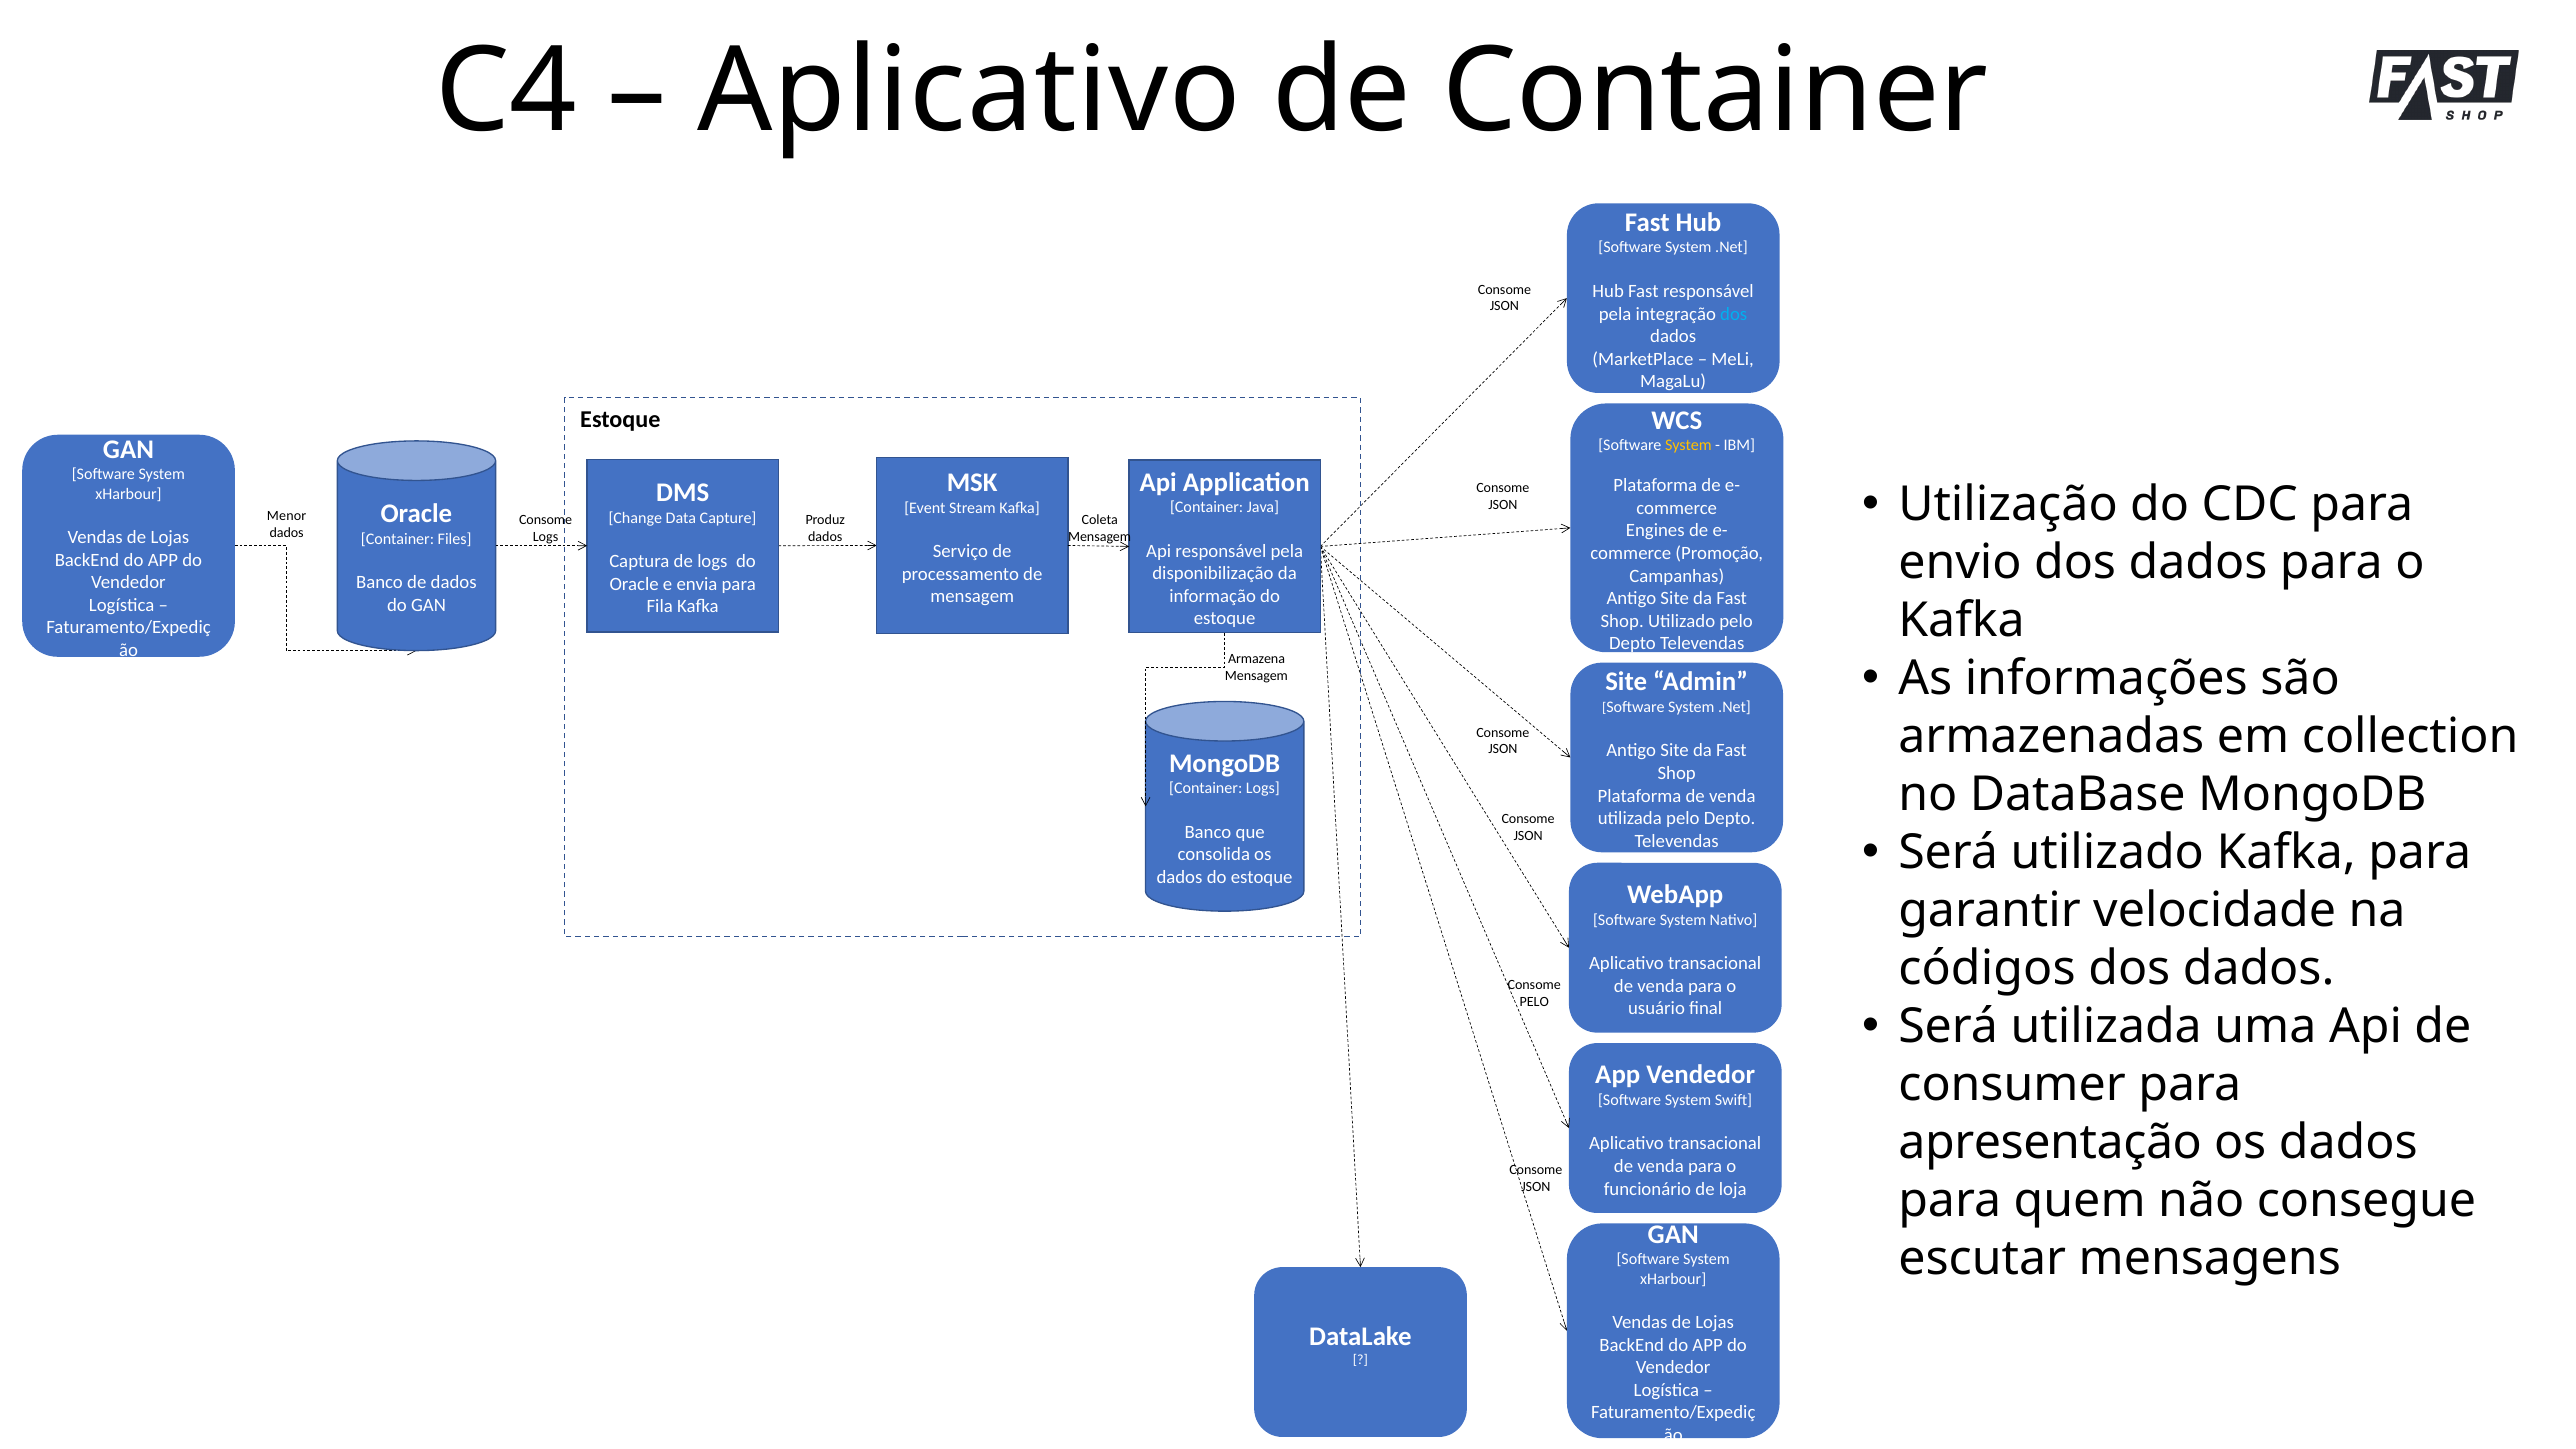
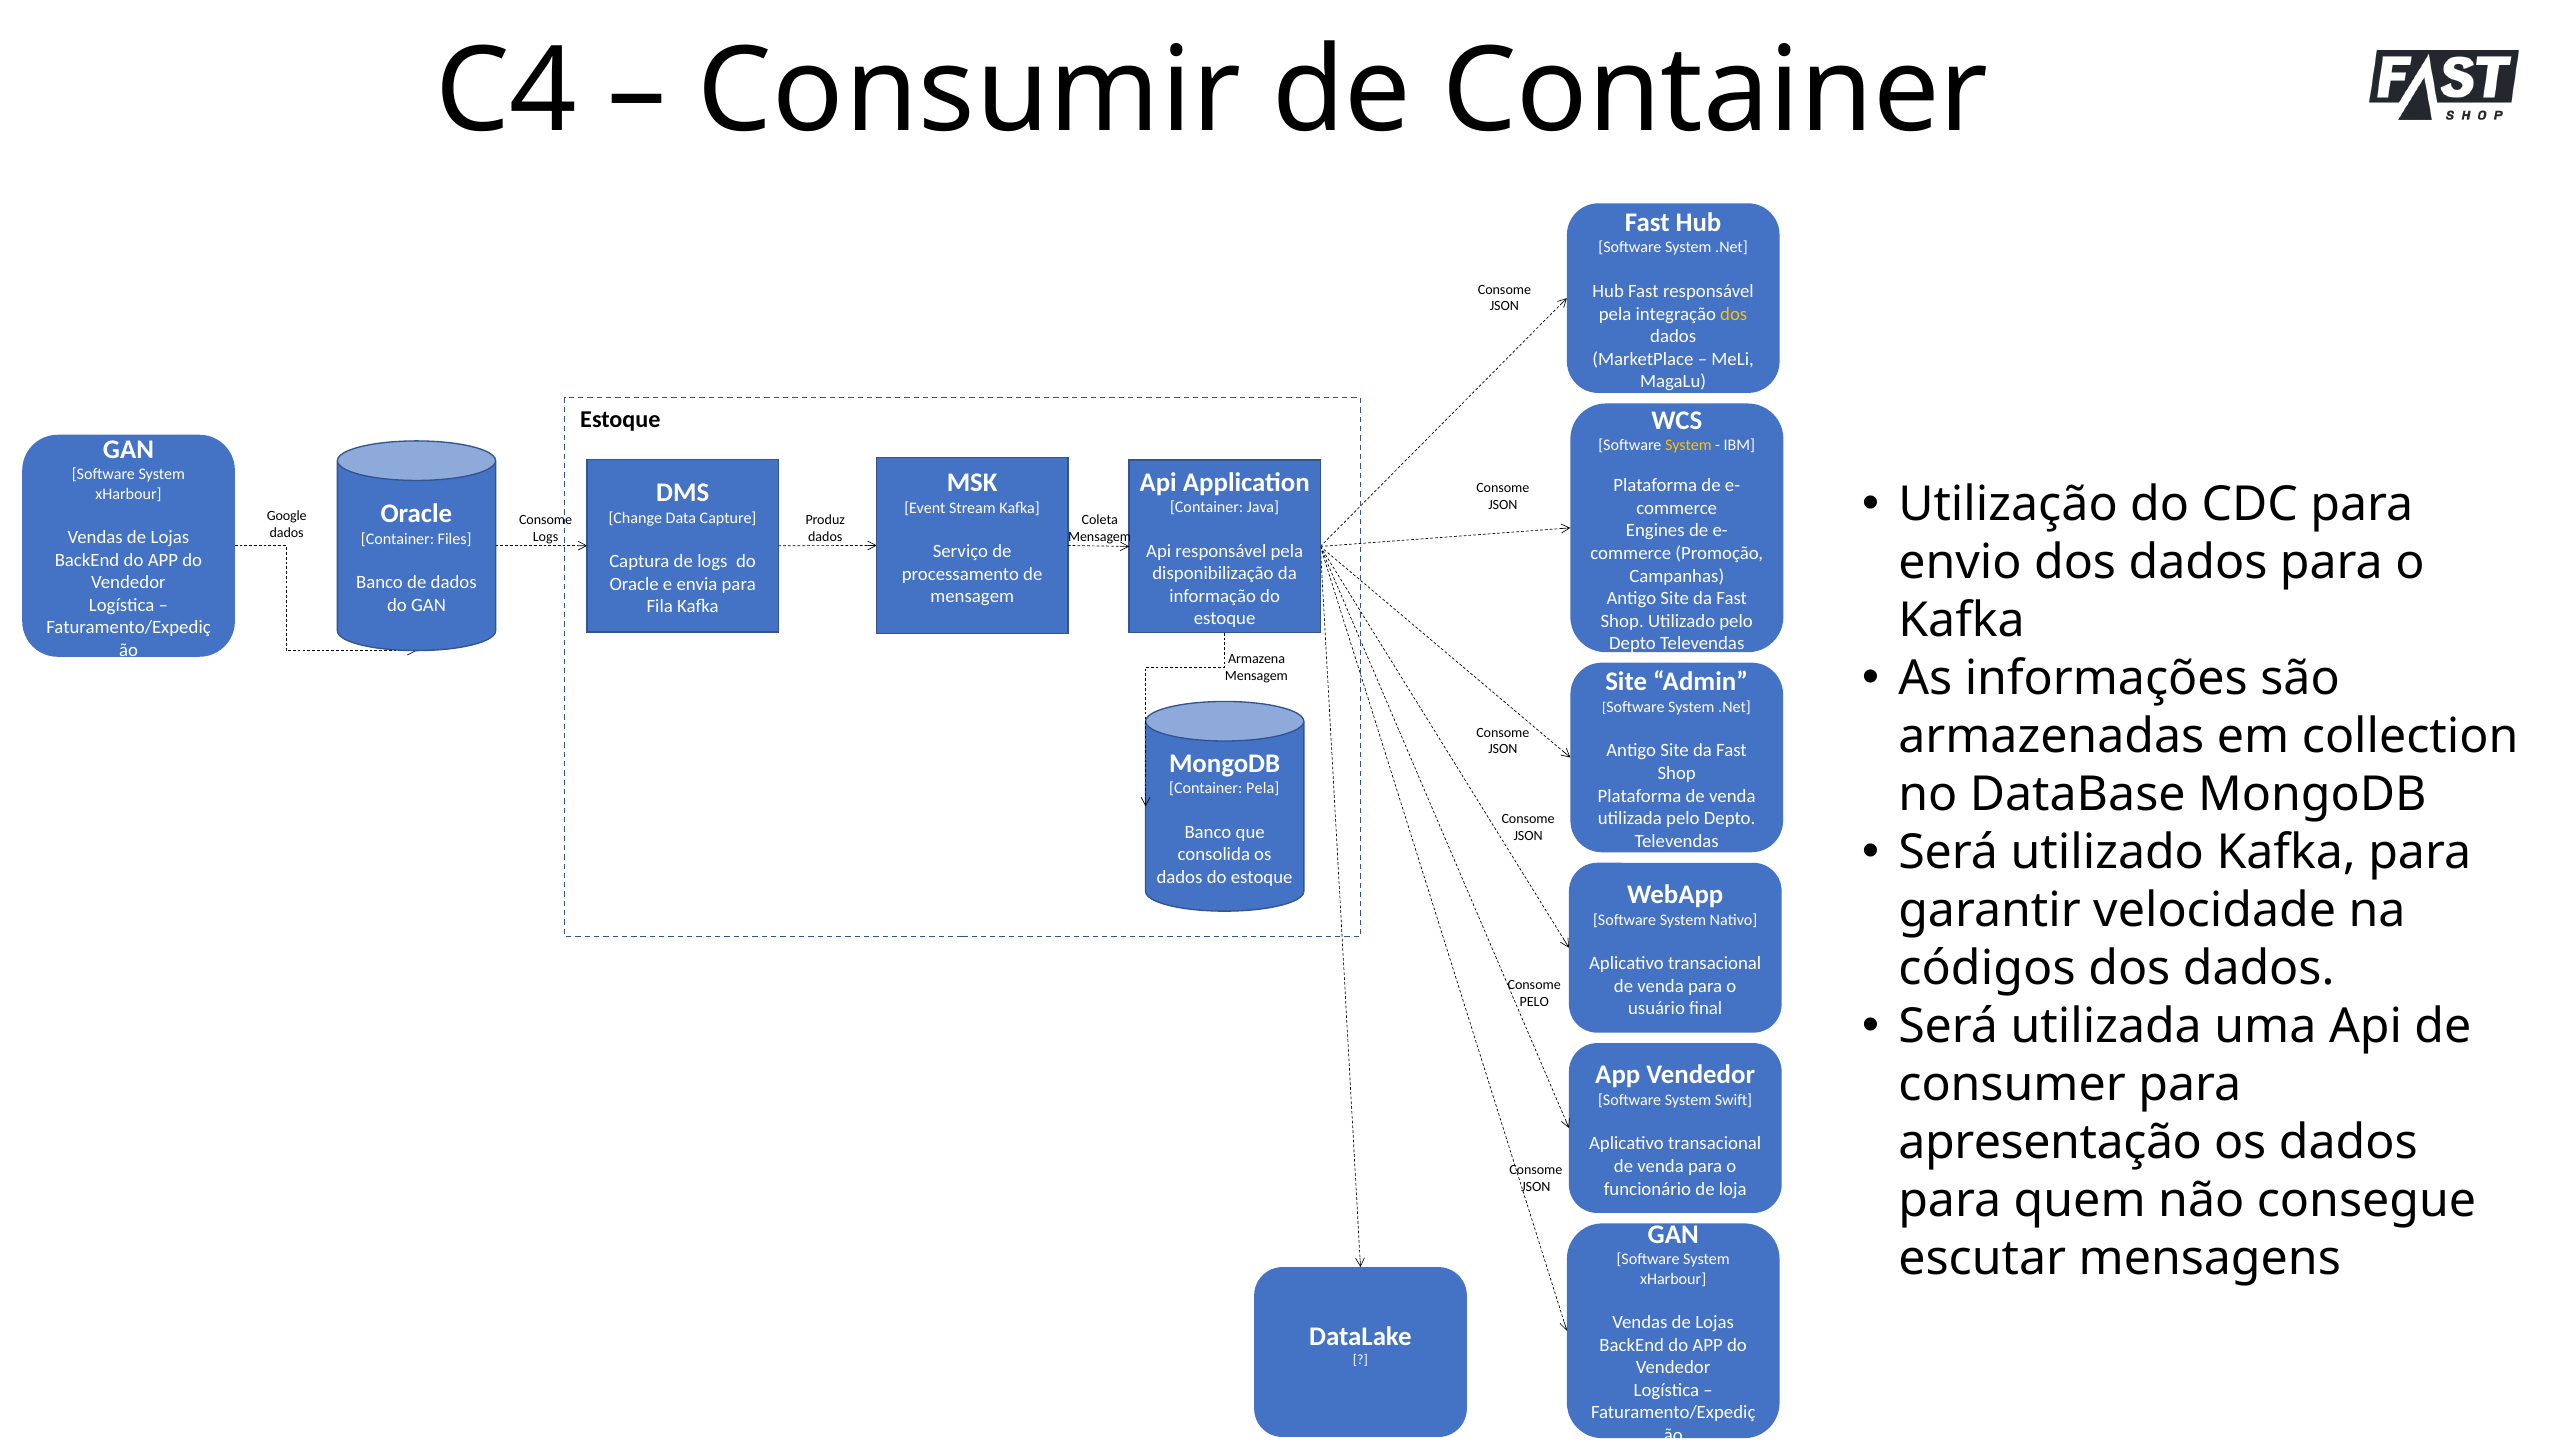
Aplicativo at (969, 92): Aplicativo -> Consumir
dos at (1734, 314) colour: light blue -> yellow
Menor: Menor -> Google
Container Logs: Logs -> Pela
